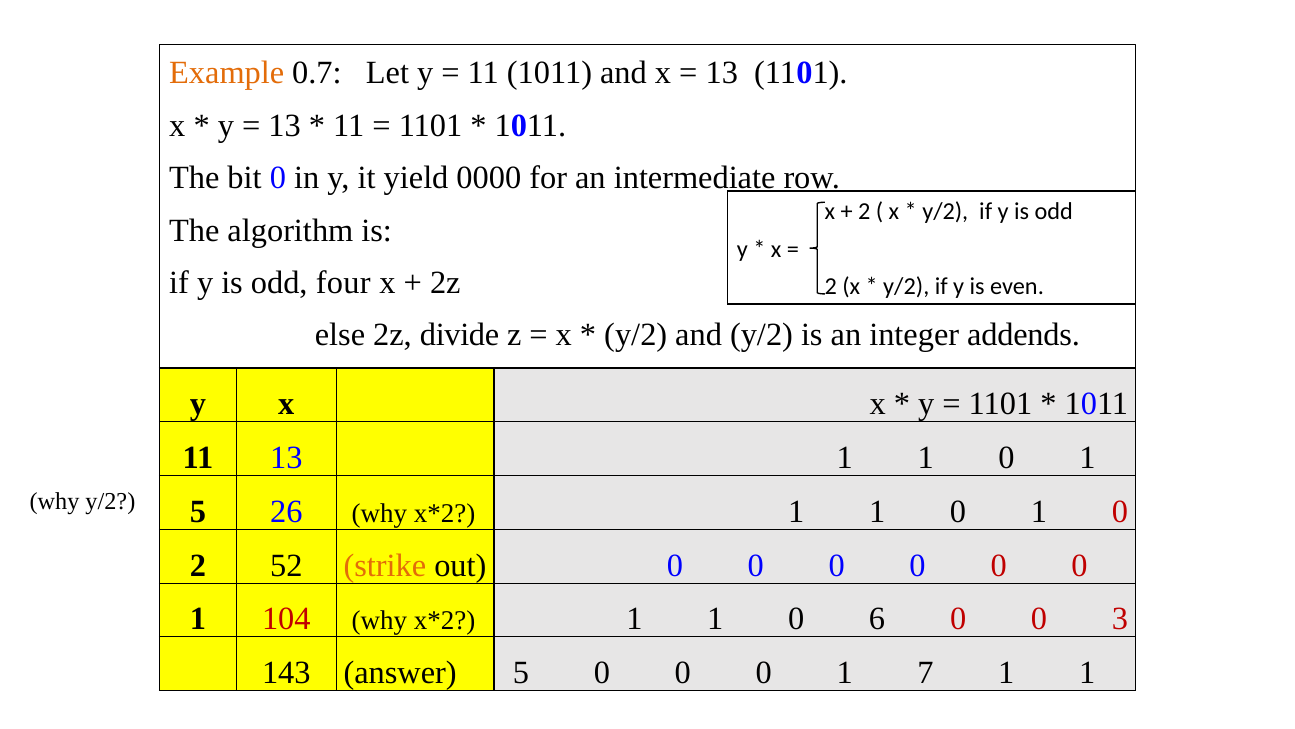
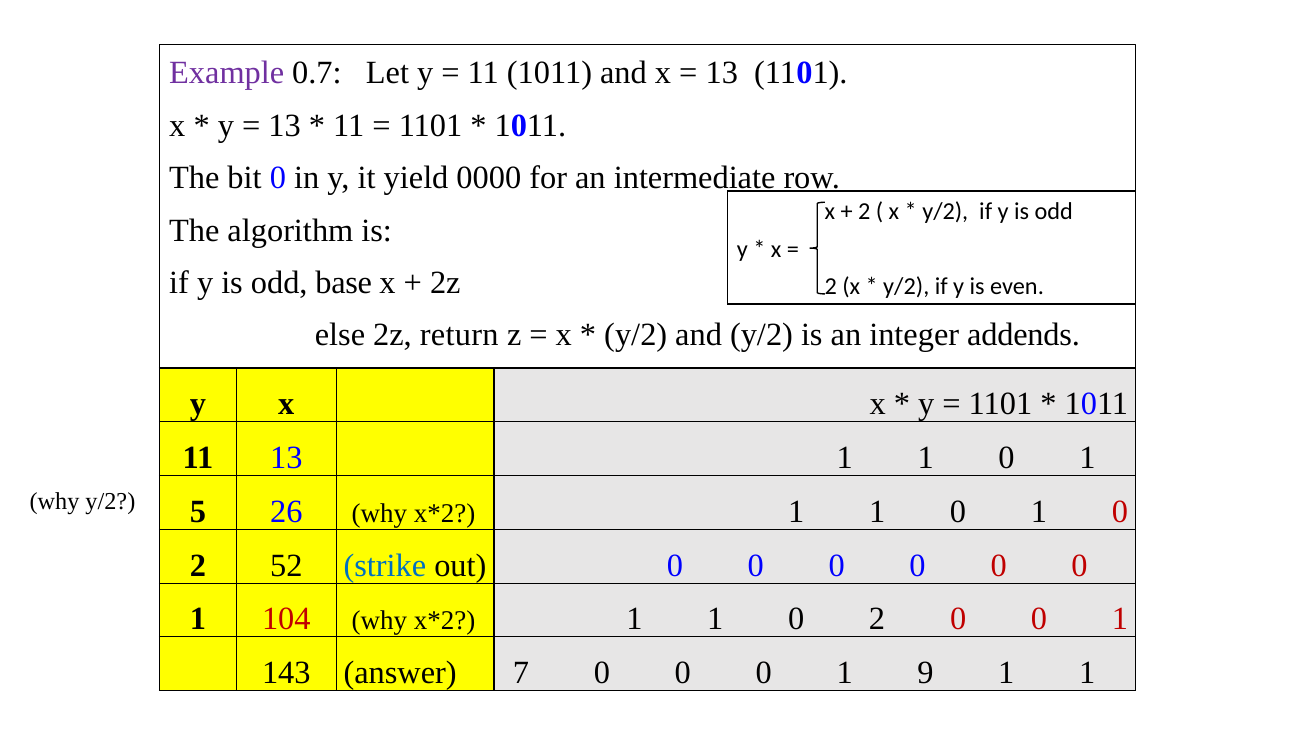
Example colour: orange -> purple
four: four -> base
divide: divide -> return
strike colour: orange -> blue
1 1 0 6: 6 -> 2
3 at (1120, 619): 3 -> 1
answer 5: 5 -> 7
7: 7 -> 9
